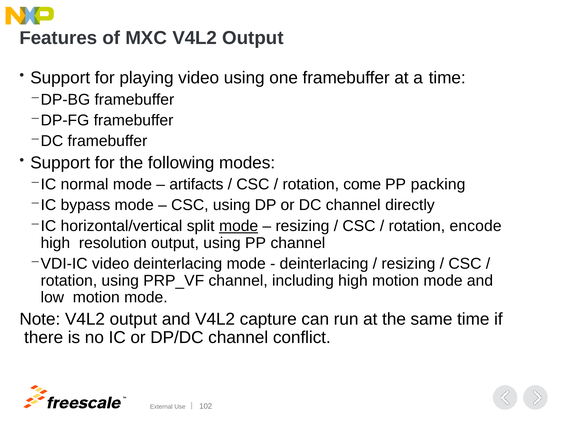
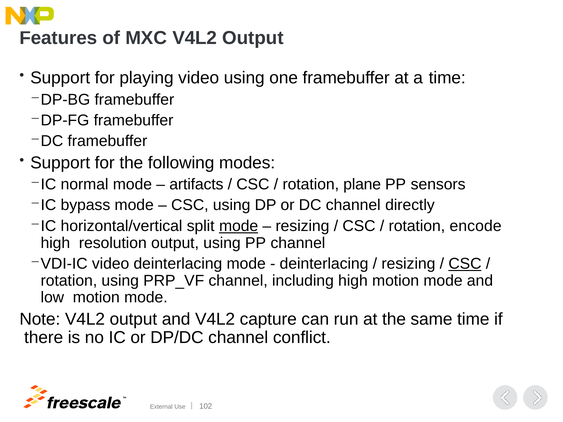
come: come -> plane
packing: packing -> sensors
CSC at (465, 264) underline: none -> present
